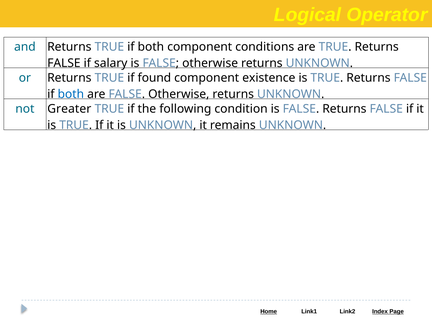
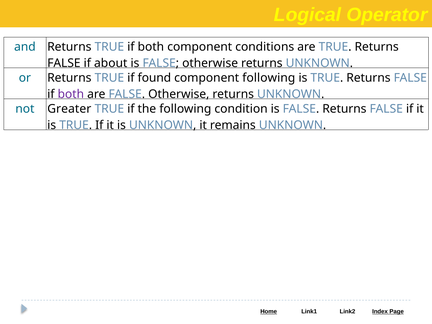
salary: salary -> about
component existence: existence -> following
both at (71, 94) colour: blue -> purple
